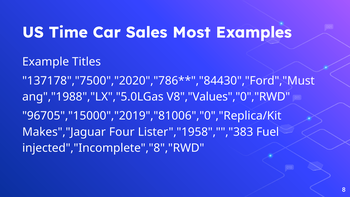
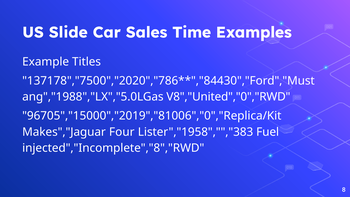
Time: Time -> Slide
Most: Most -> Time
V8","Values","0","RWD: V8","Values","0","RWD -> V8","United","0","RWD
